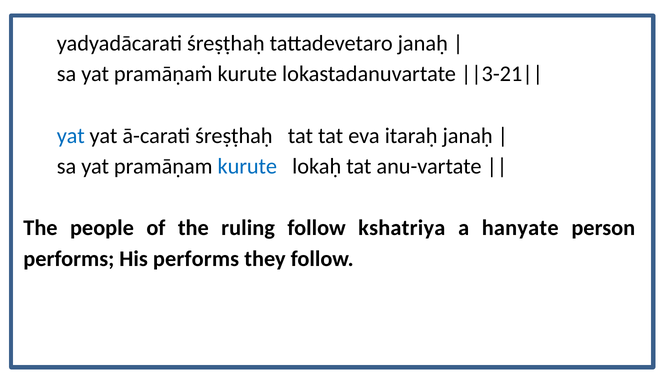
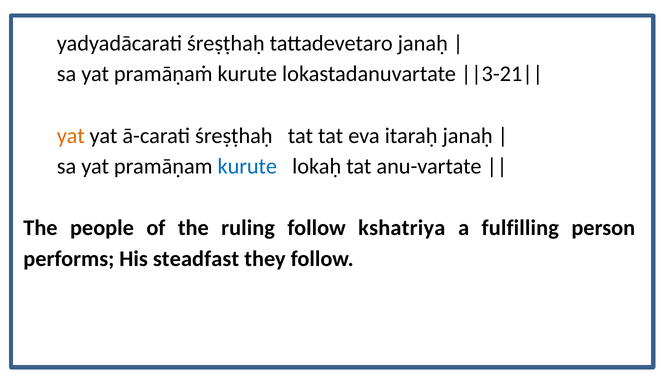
yat at (71, 136) colour: blue -> orange
hanyate: hanyate -> fulfilling
His performs: performs -> steadfast
